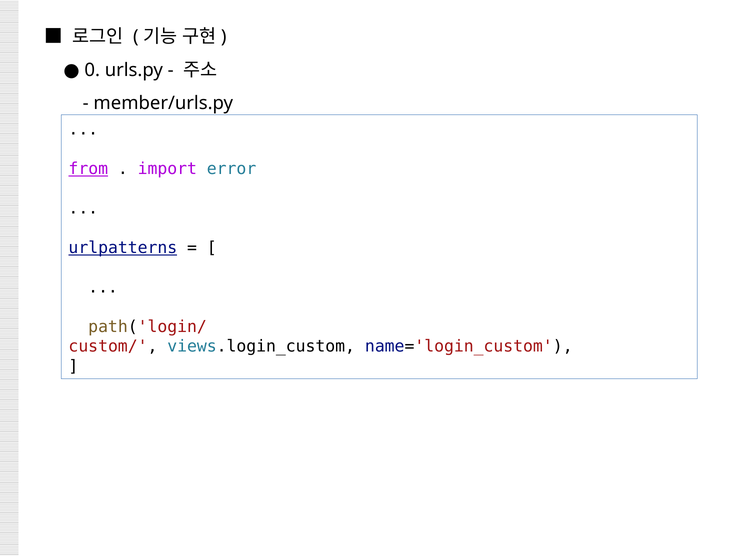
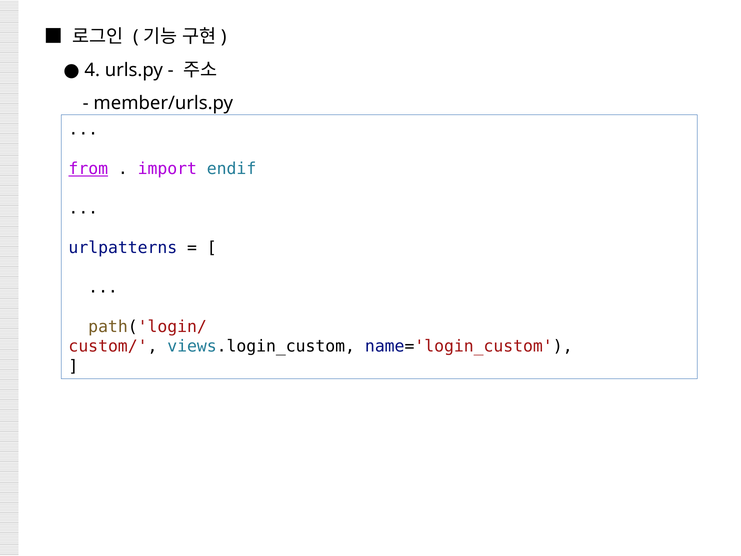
0: 0 -> 4
error: error -> endif
urlpatterns underline: present -> none
